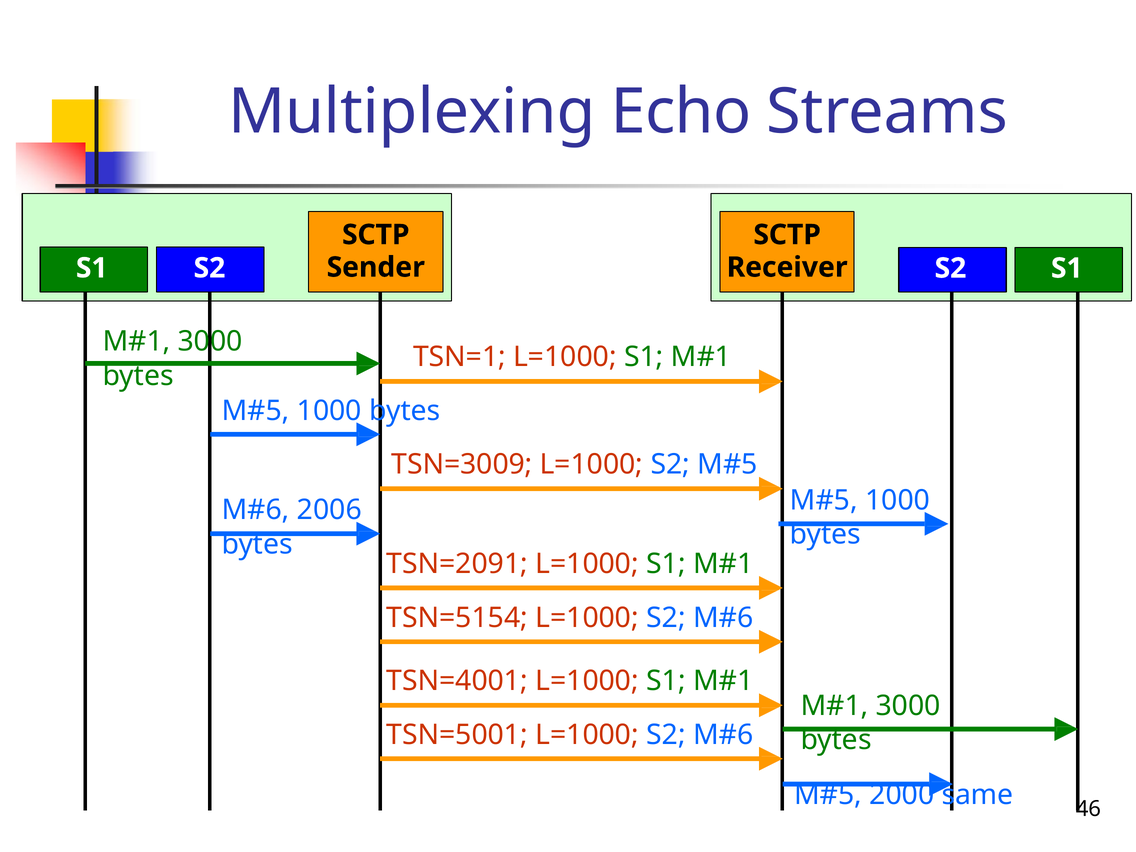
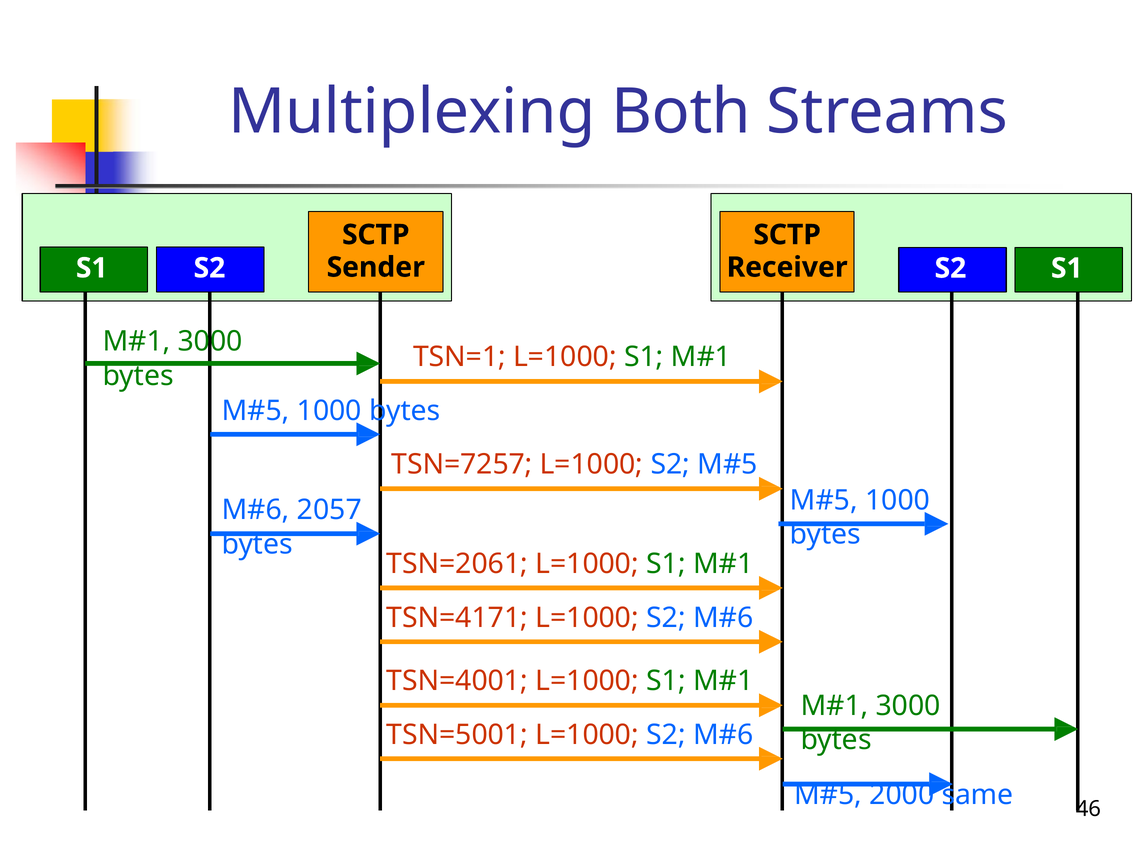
Echo: Echo -> Both
TSN=3009: TSN=3009 -> TSN=7257
2006: 2006 -> 2057
TSN=2091: TSN=2091 -> TSN=2061
TSN=5154: TSN=5154 -> TSN=4171
